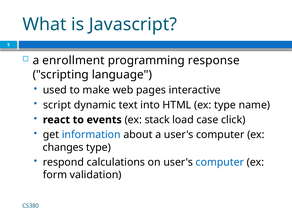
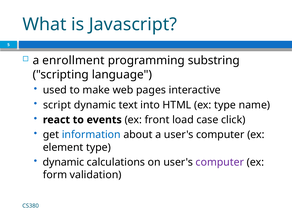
response: response -> substring
stack: stack -> front
changes: changes -> element
respond at (63, 162): respond -> dynamic
computer at (220, 162) colour: blue -> purple
